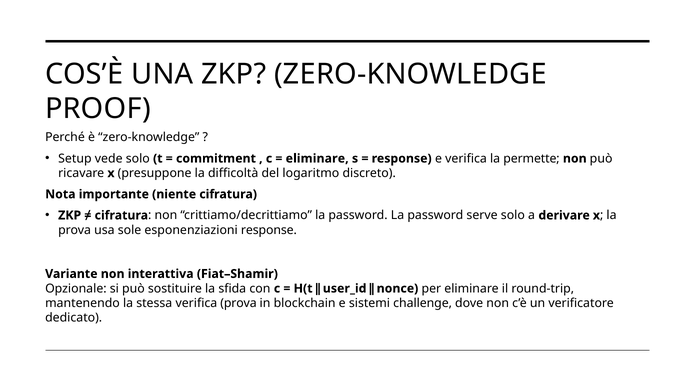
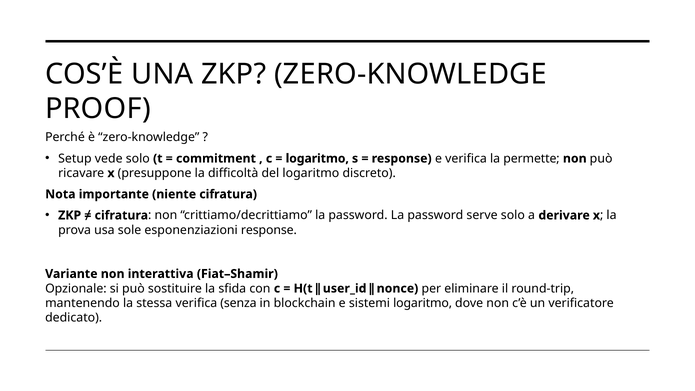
eliminare at (317, 158): eliminare -> logaritmo
verifica prova: prova -> senza
sistemi challenge: challenge -> logaritmo
